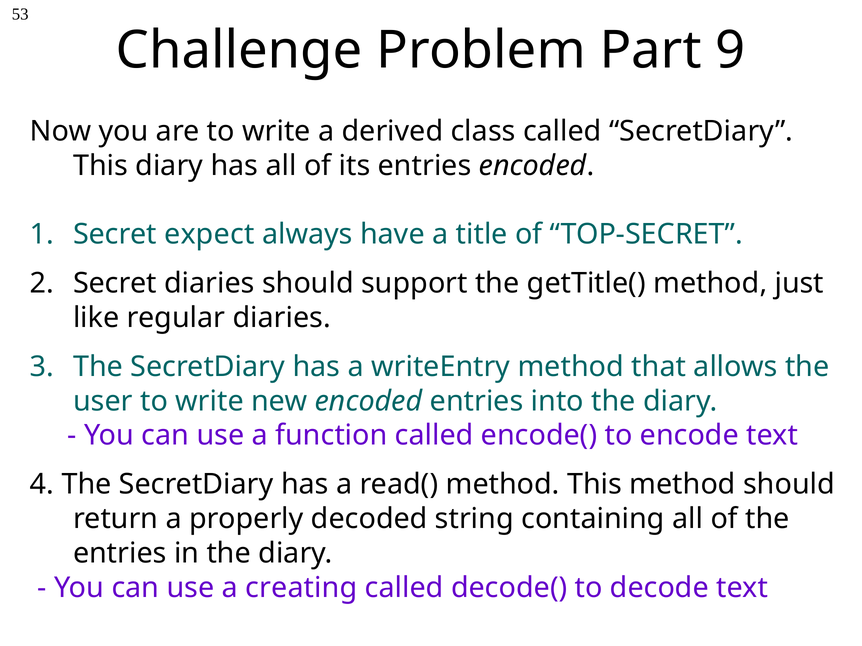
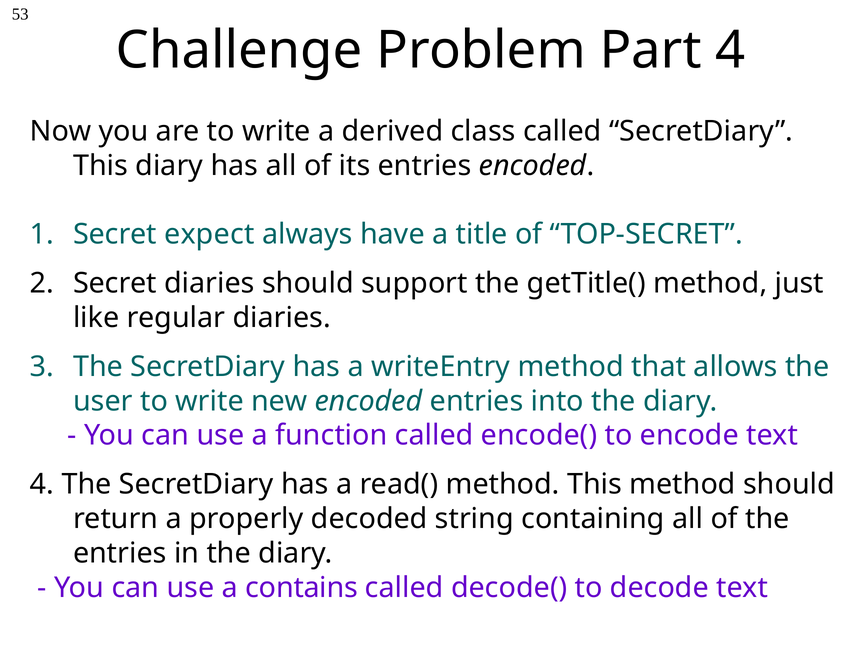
Part 9: 9 -> 4
creating: creating -> contains
